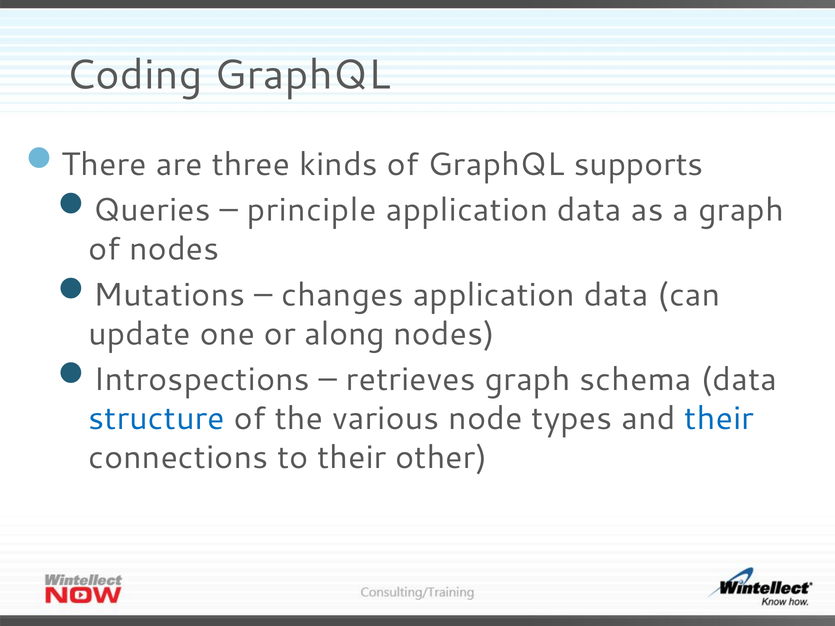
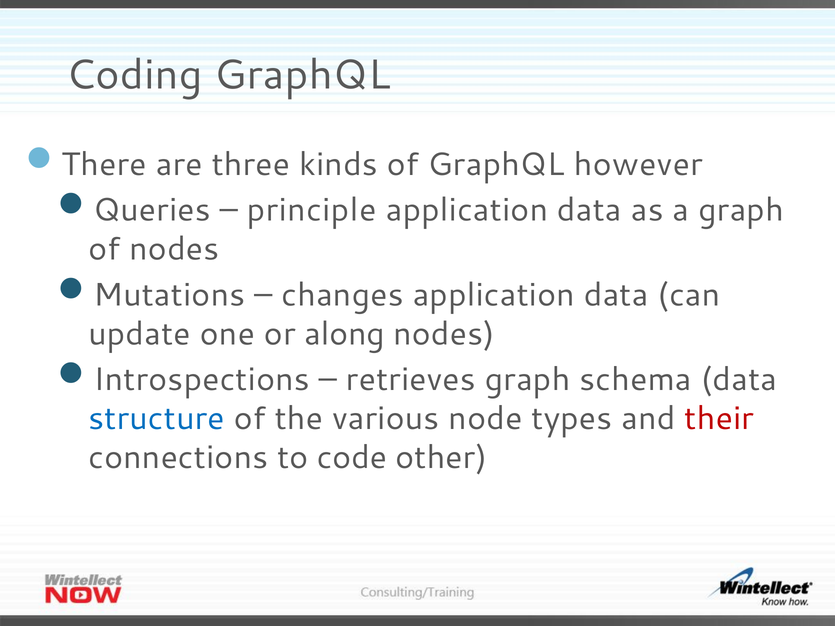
supports: supports -> however
their at (719, 419) colour: blue -> red
to their: their -> code
